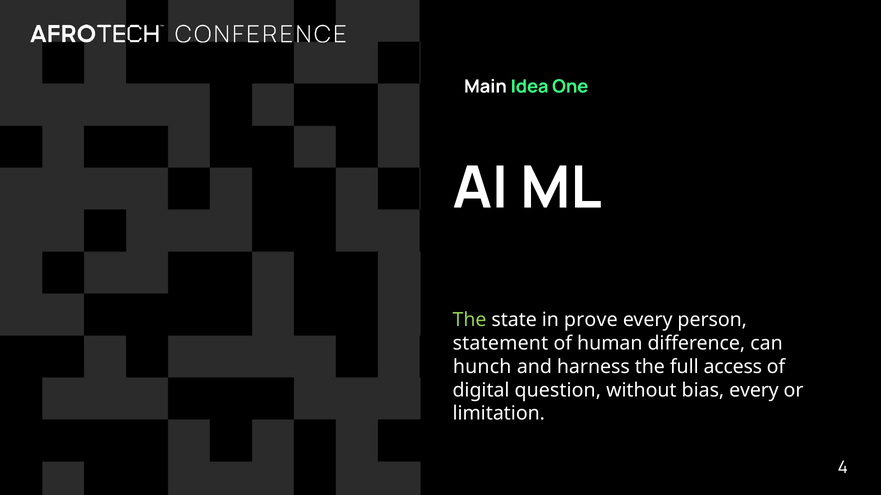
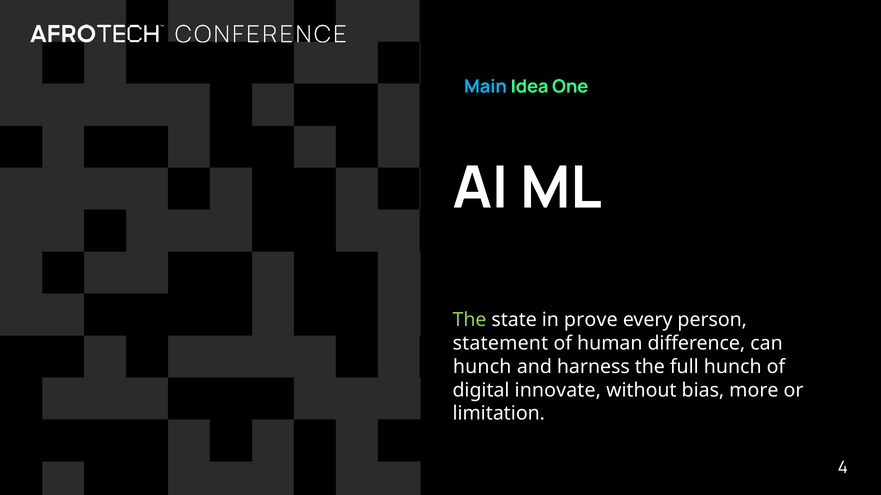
Main colour: white -> light blue
full access: access -> hunch
question: question -> innovate
bias every: every -> more
